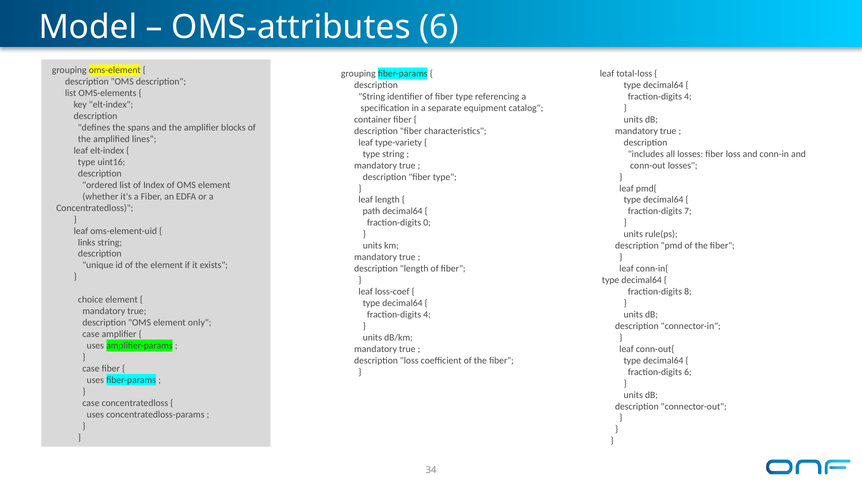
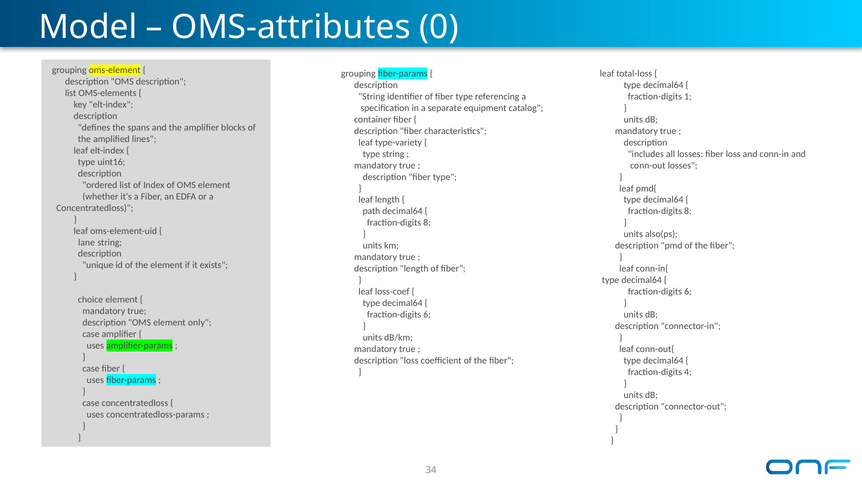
OMS-attributes 6: 6 -> 0
4 at (688, 97): 4 -> 1
7 at (688, 211): 7 -> 8
0 at (427, 223): 0 -> 8
rule(ps: rule(ps -> also(ps
links: links -> lane
8 at (688, 292): 8 -> 6
4 at (427, 314): 4 -> 6
fraction-digits 6: 6 -> 4
